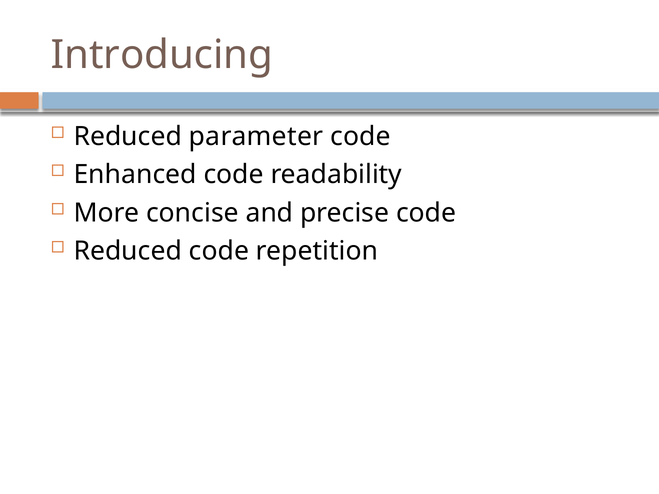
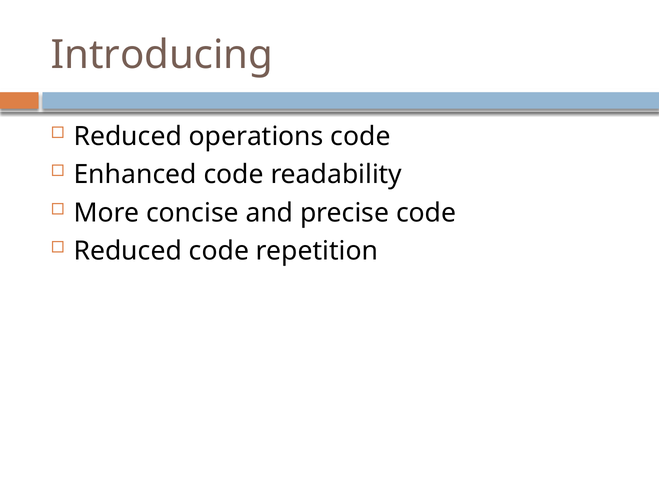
parameter: parameter -> operations
